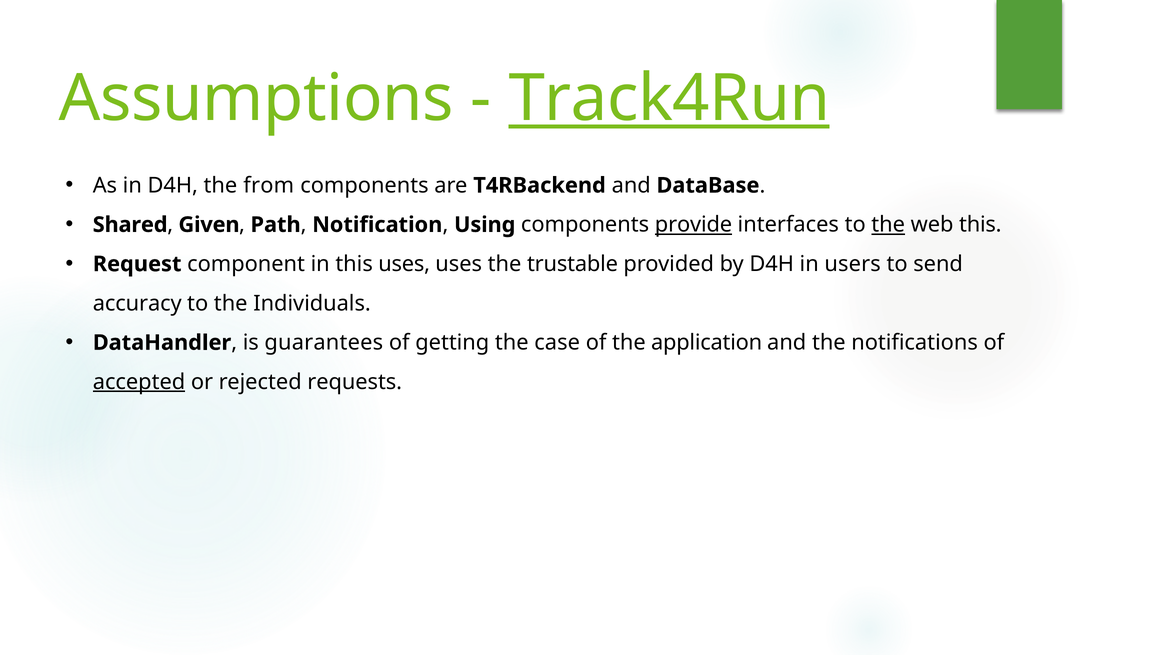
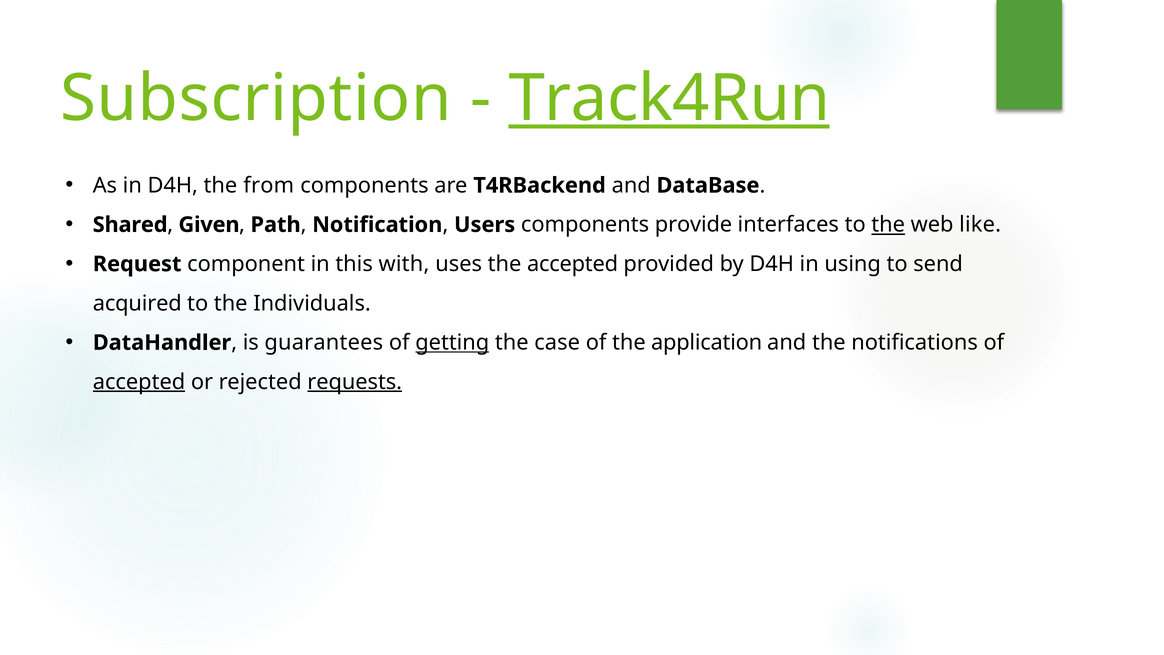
Assumptions: Assumptions -> Subscription
Using: Using -> Users
provide underline: present -> none
web this: this -> like
this uses: uses -> with
the trustable: trustable -> accepted
users: users -> using
accuracy: accuracy -> acquired
getting underline: none -> present
requests underline: none -> present
